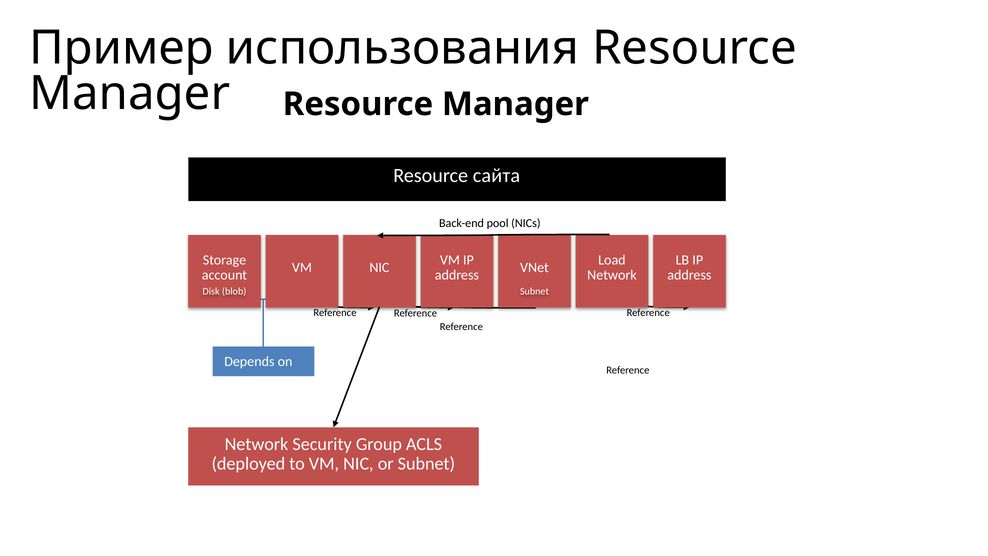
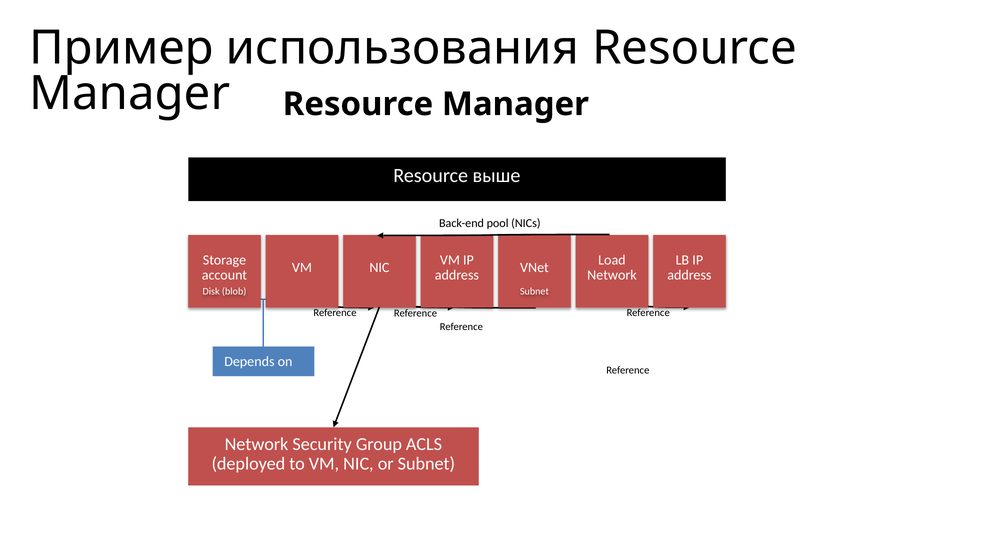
сайта: сайта -> выше
